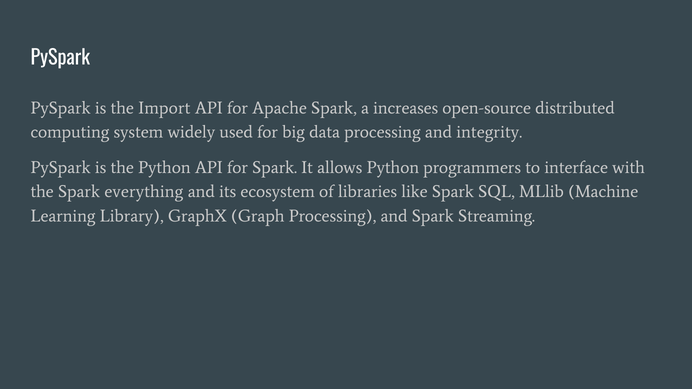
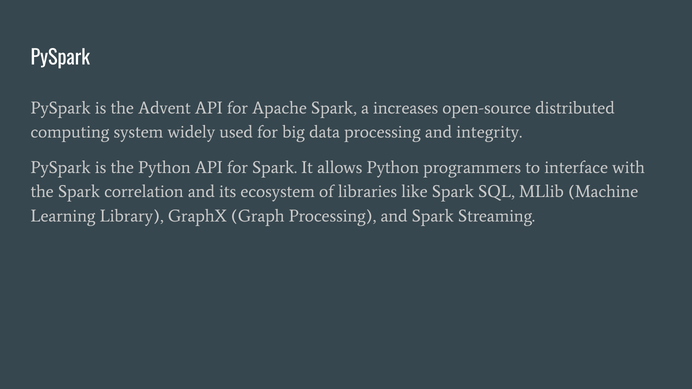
Import: Import -> Advent
everything: everything -> correlation
